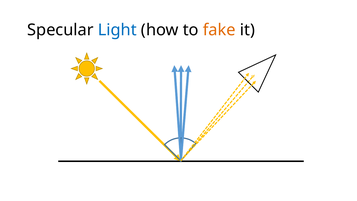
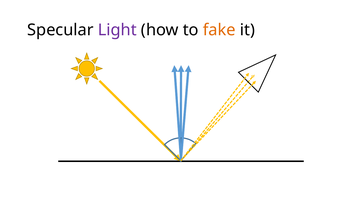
Light colour: blue -> purple
